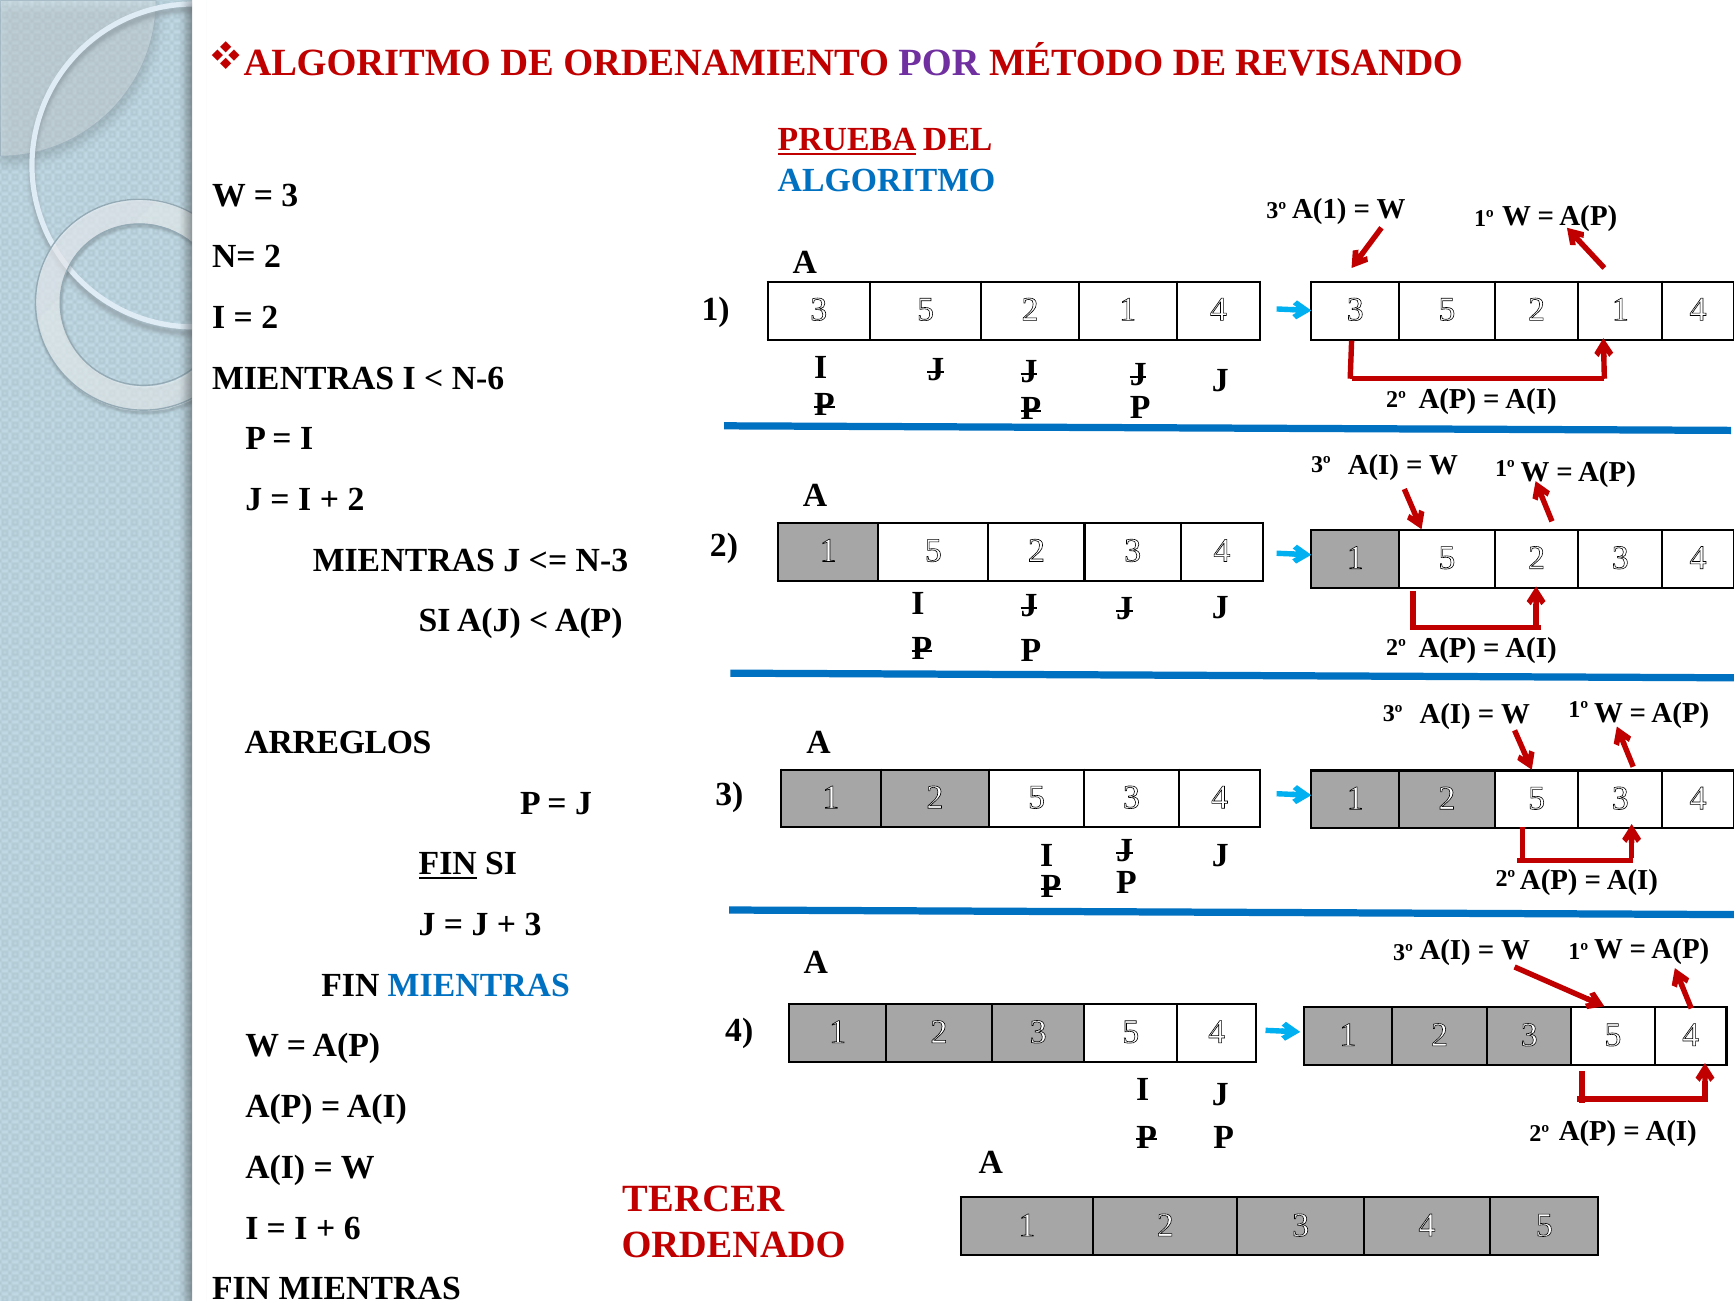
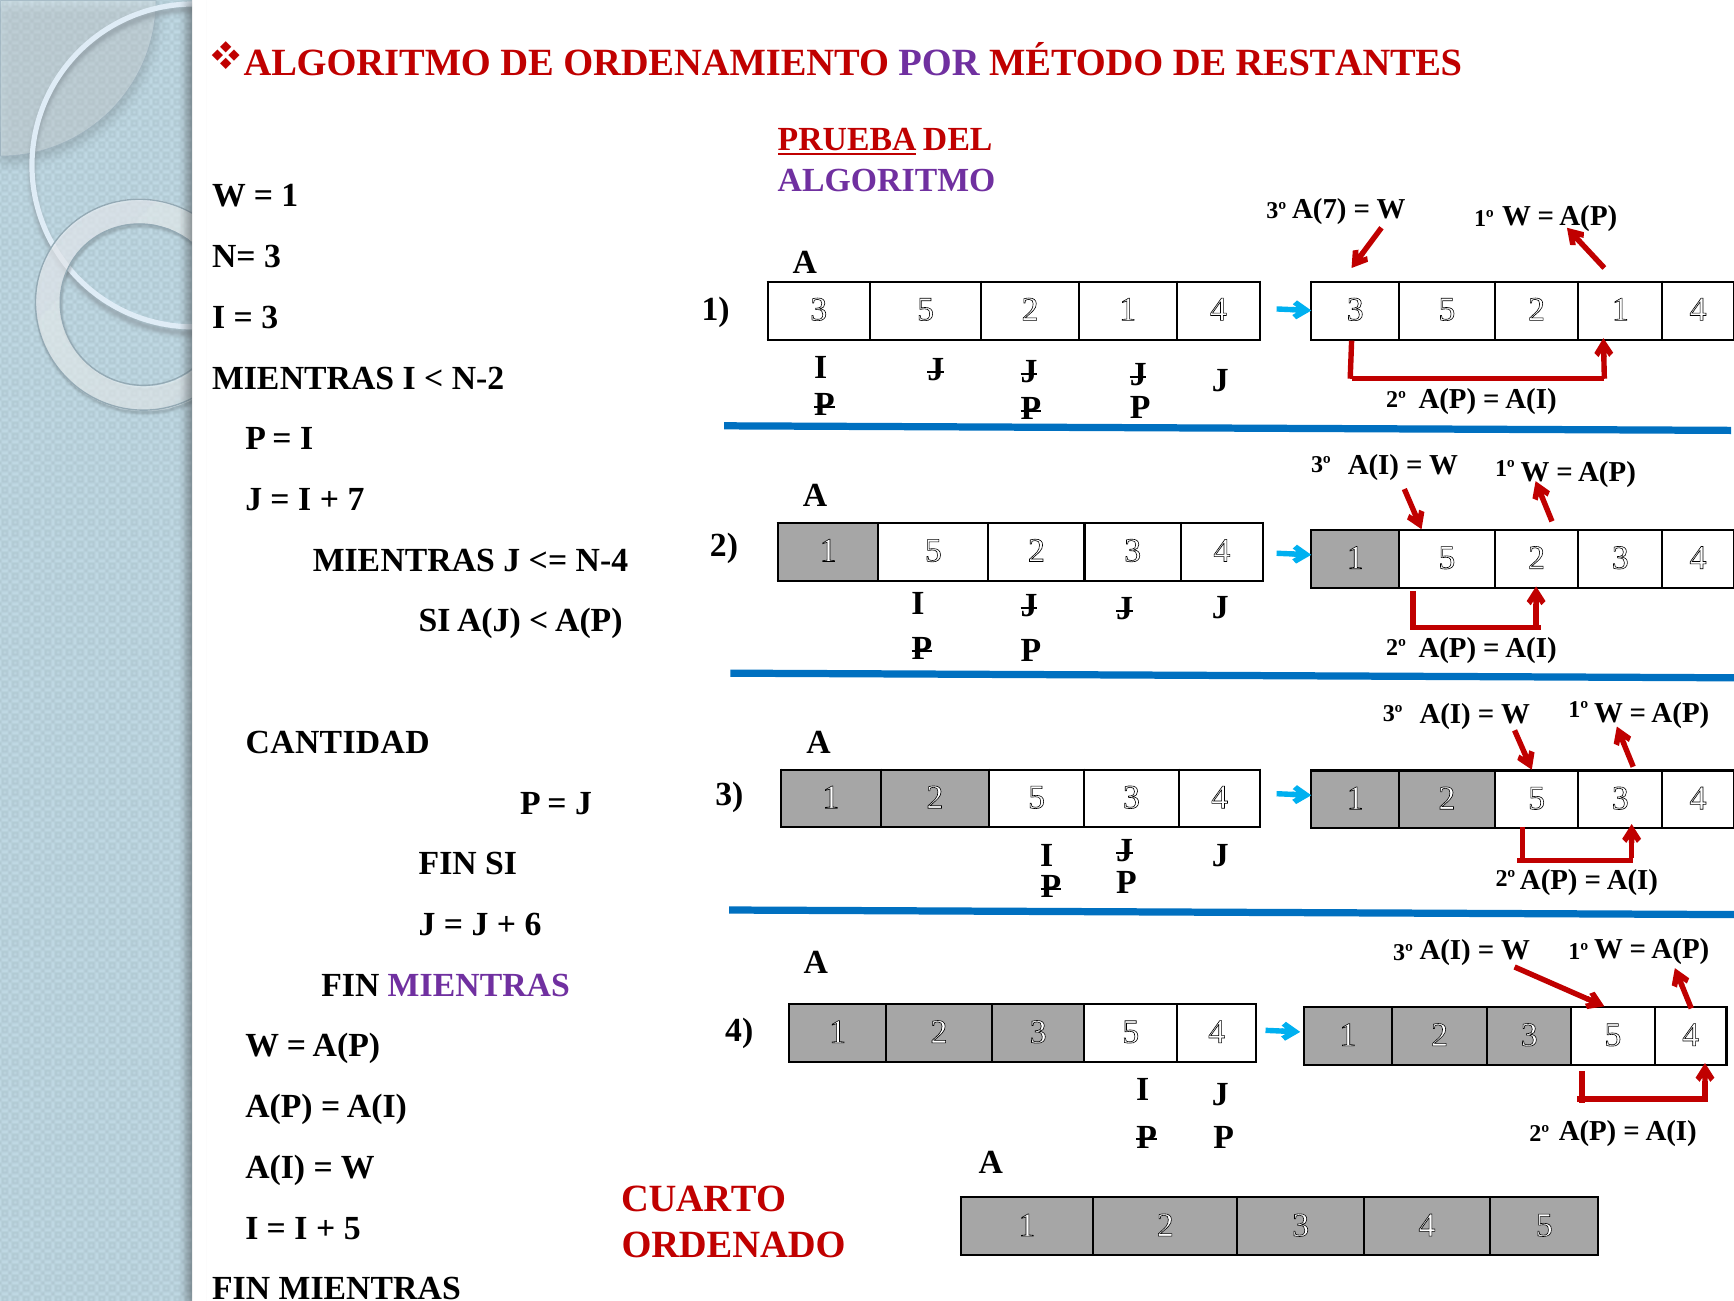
REVISANDO: REVISANDO -> RESTANTES
ALGORITMO colour: blue -> purple
3 at (290, 196): 3 -> 1
A(1: A(1 -> A(7
N= 2: 2 -> 3
2 at (270, 317): 2 -> 3
N-6: N-6 -> N-2
2 at (356, 499): 2 -> 7
N-3: N-3 -> N-4
ARREGLOS: ARREGLOS -> CANTIDAD
FIN at (448, 863) underline: present -> none
3 at (533, 924): 3 -> 6
MIENTRAS at (479, 985) colour: blue -> purple
TERCER: TERCER -> CUARTO
6 at (352, 1228): 6 -> 5
